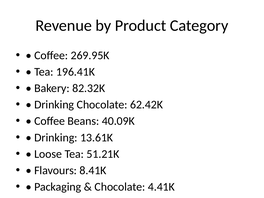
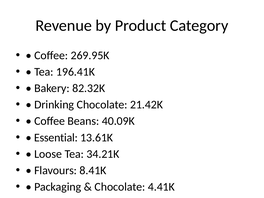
62.42K: 62.42K -> 21.42K
Drinking at (56, 138): Drinking -> Essential
51.21K: 51.21K -> 34.21K
